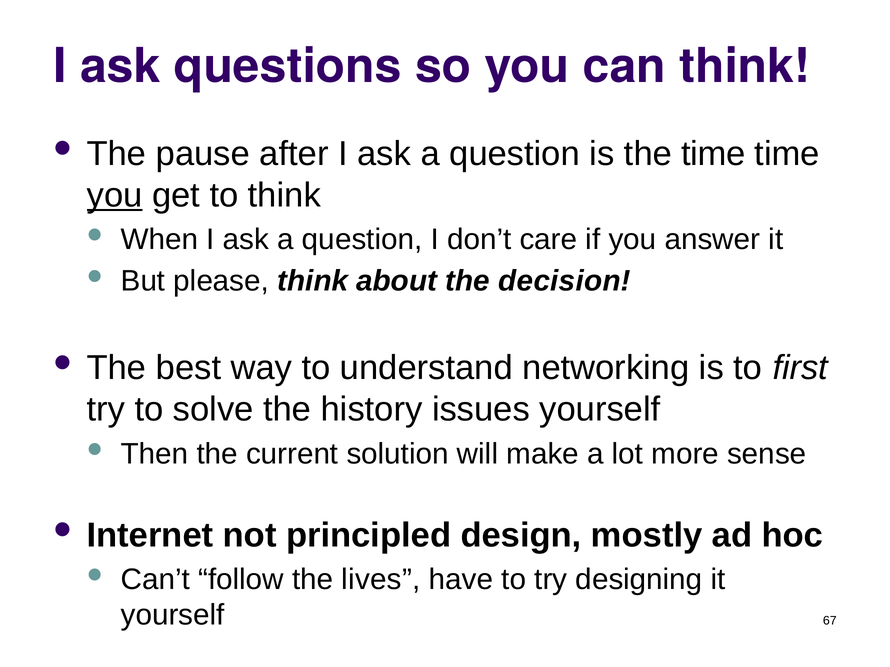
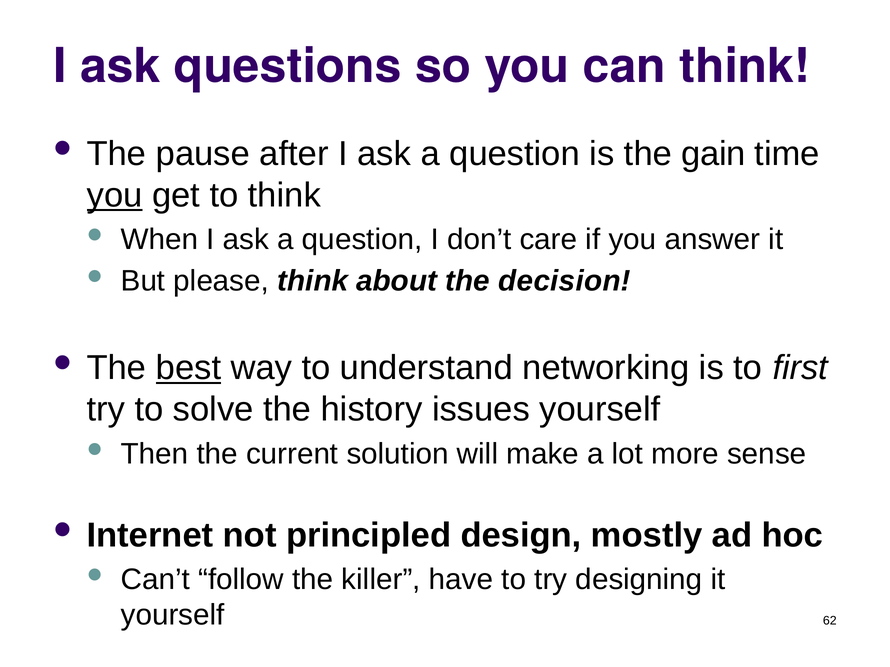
the time: time -> gain
best underline: none -> present
lives: lives -> killer
67: 67 -> 62
